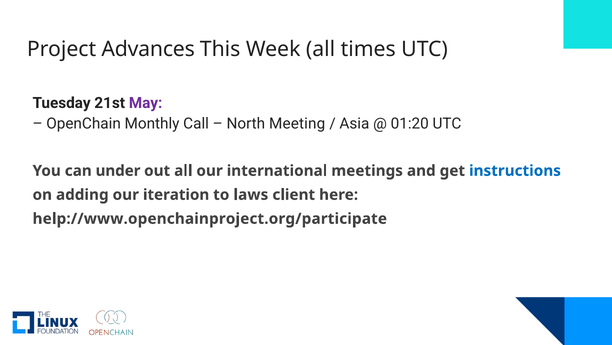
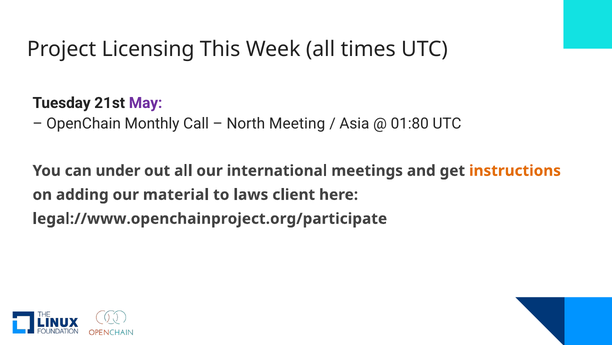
Advances: Advances -> Licensing
01:20: 01:20 -> 01:80
instructions colour: blue -> orange
iteration: iteration -> material
help://www.openchainproject.org/participate: help://www.openchainproject.org/participate -> legal://www.openchainproject.org/participate
